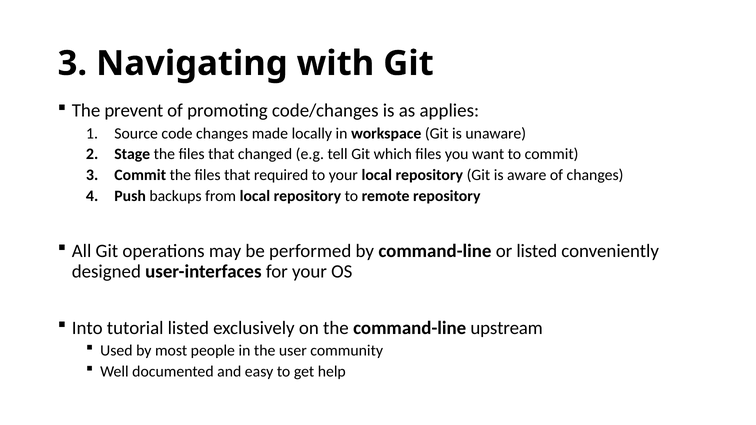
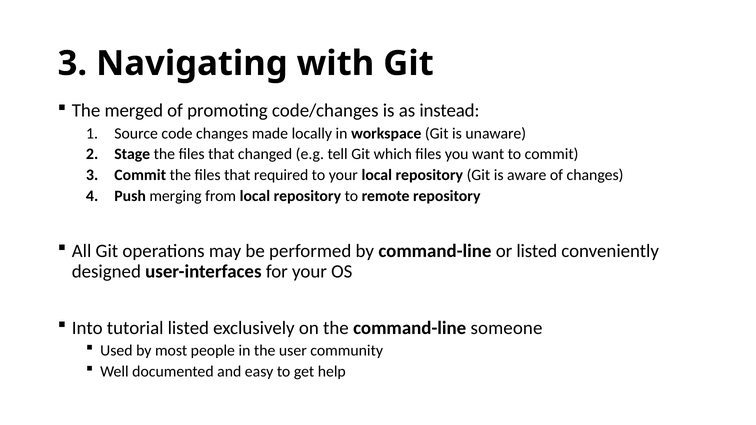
prevent: prevent -> merged
applies: applies -> instead
backups: backups -> merging
upstream: upstream -> someone
